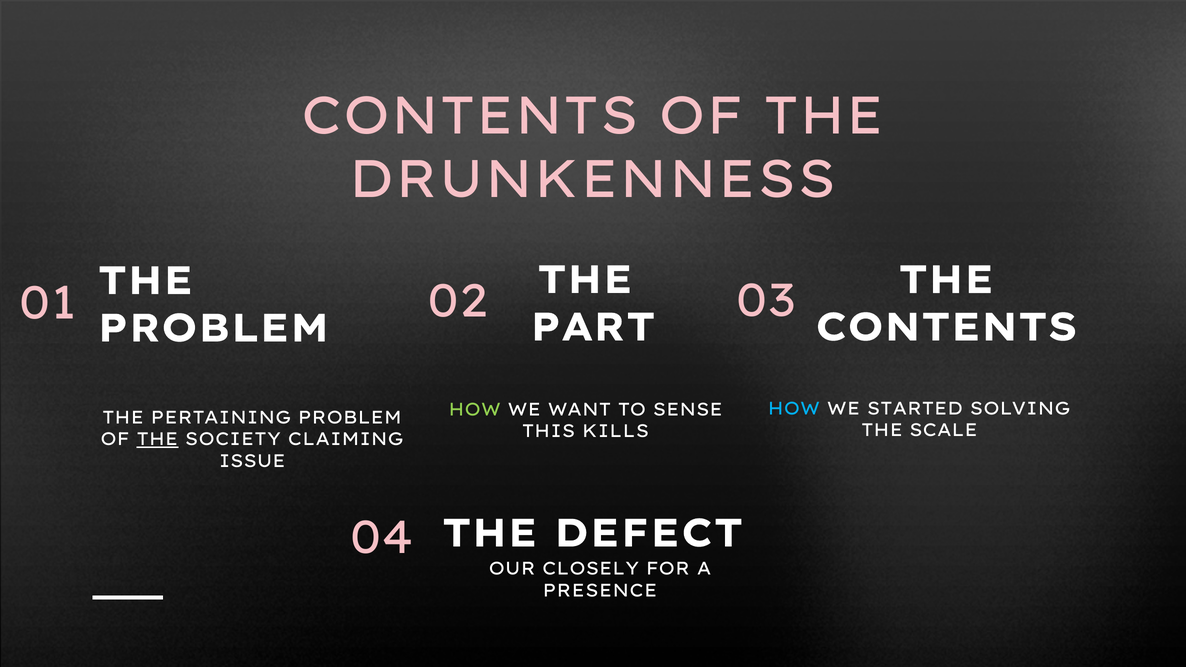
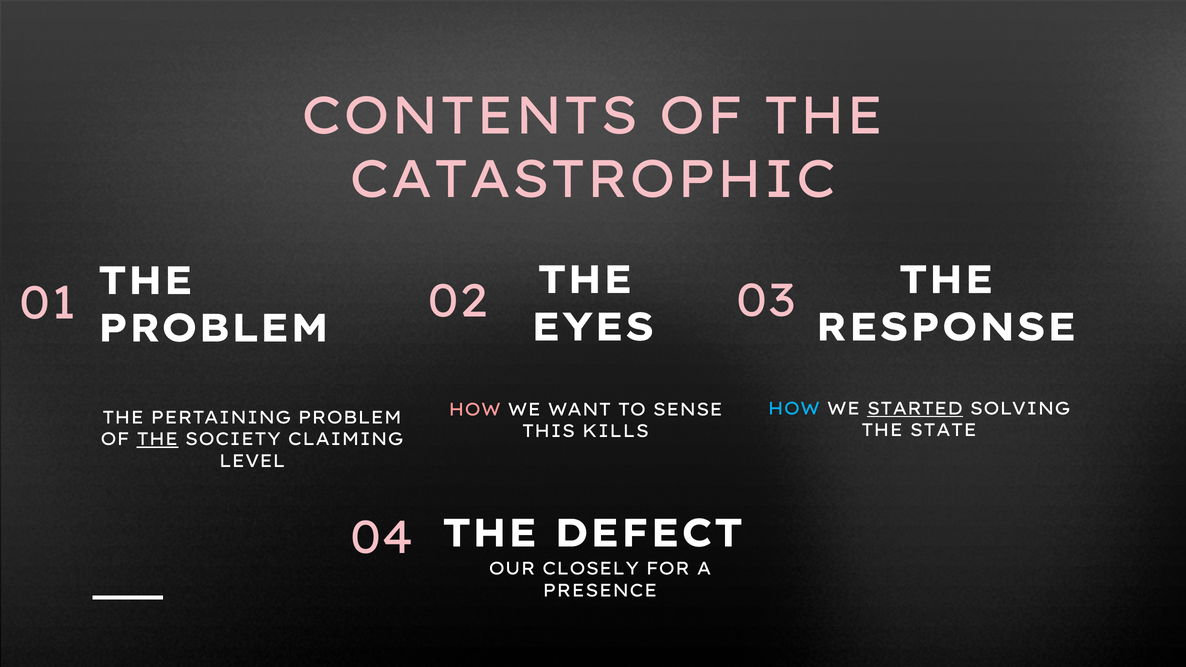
DRUNKENNESS: DRUNKENNESS -> CATASTROPHIC
PART: PART -> EYES
CONTENTS at (946, 327): CONTENTS -> RESPONSE
STARTED underline: none -> present
HOW at (475, 410) colour: light green -> pink
SCALE: SCALE -> STATE
ISSUE: ISSUE -> LEVEL
